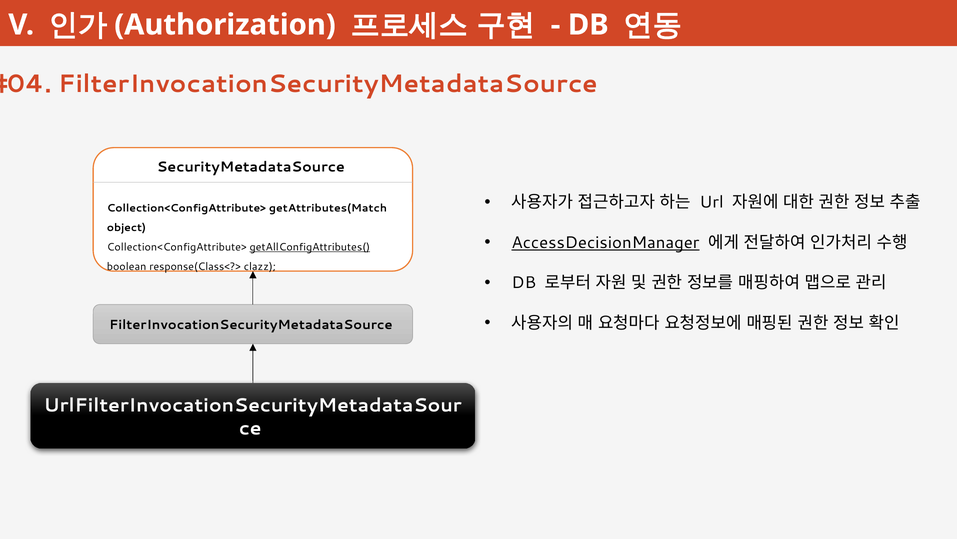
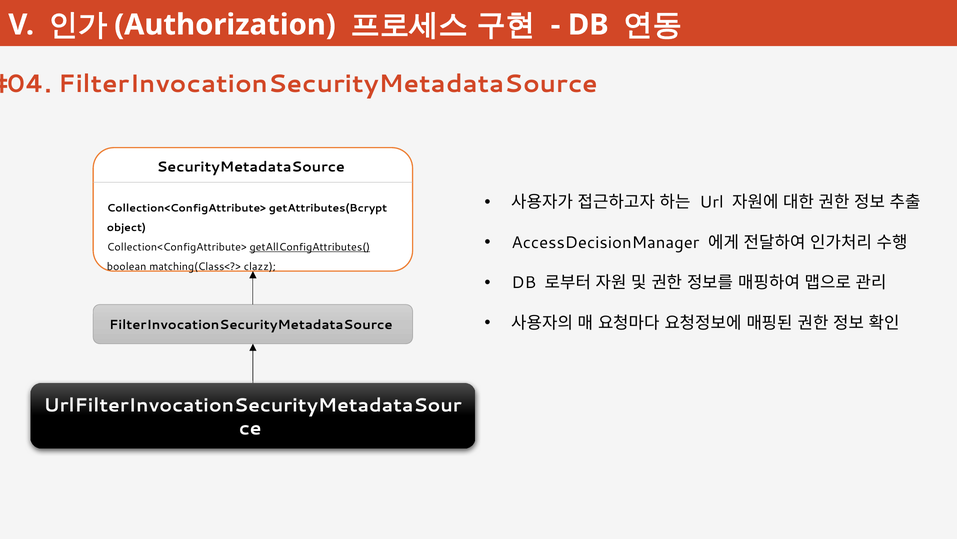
getAttributes(Match: getAttributes(Match -> getAttributes(Bcrypt
AccessDecisionManager underline: present -> none
response(Class<?>: response(Class<?> -> matching(Class<?>
